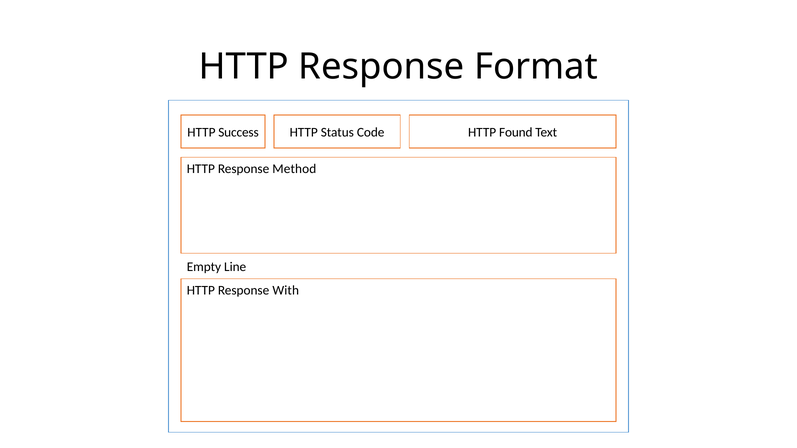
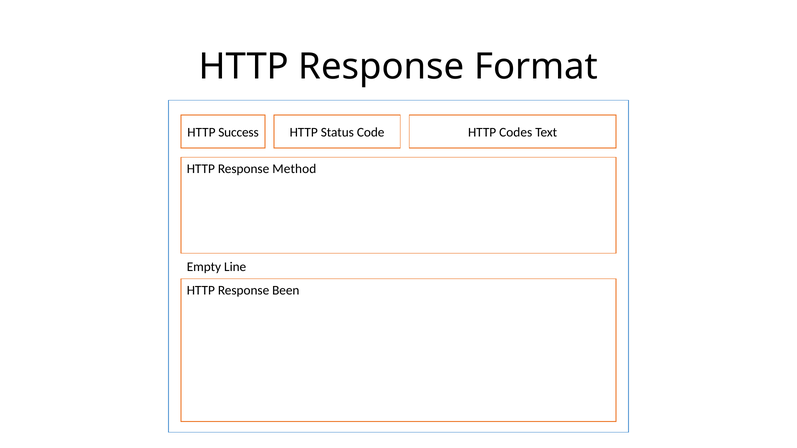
Found: Found -> Codes
With: With -> Been
